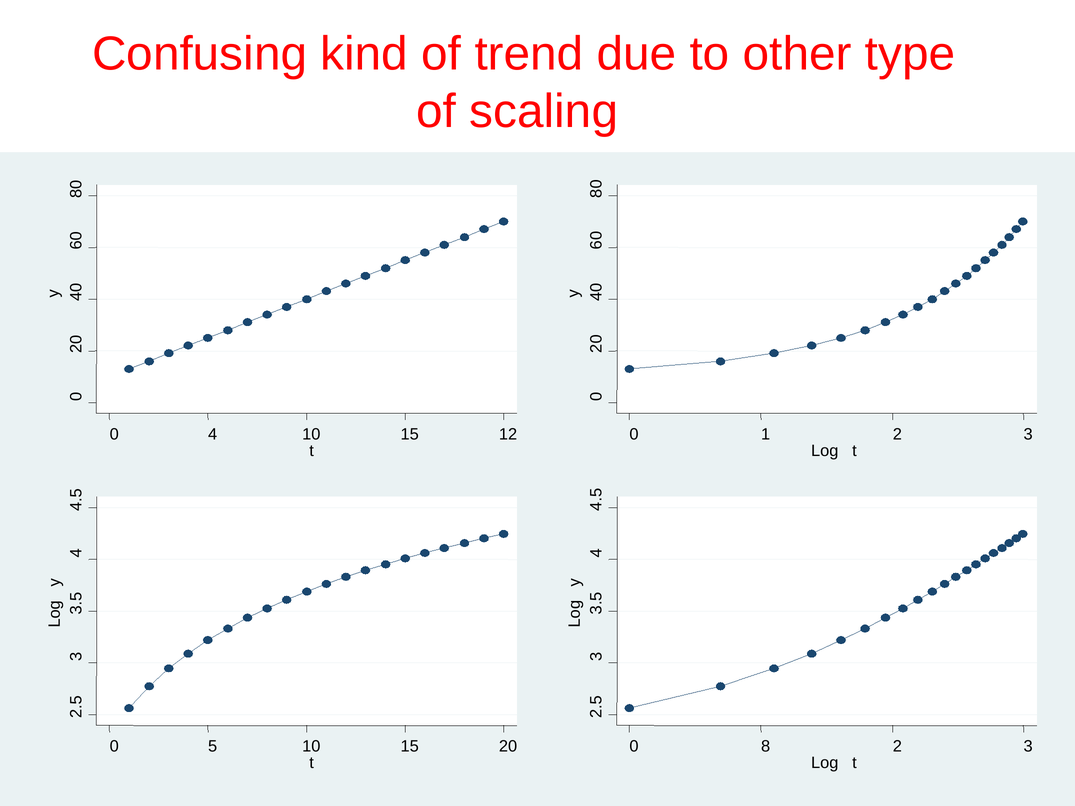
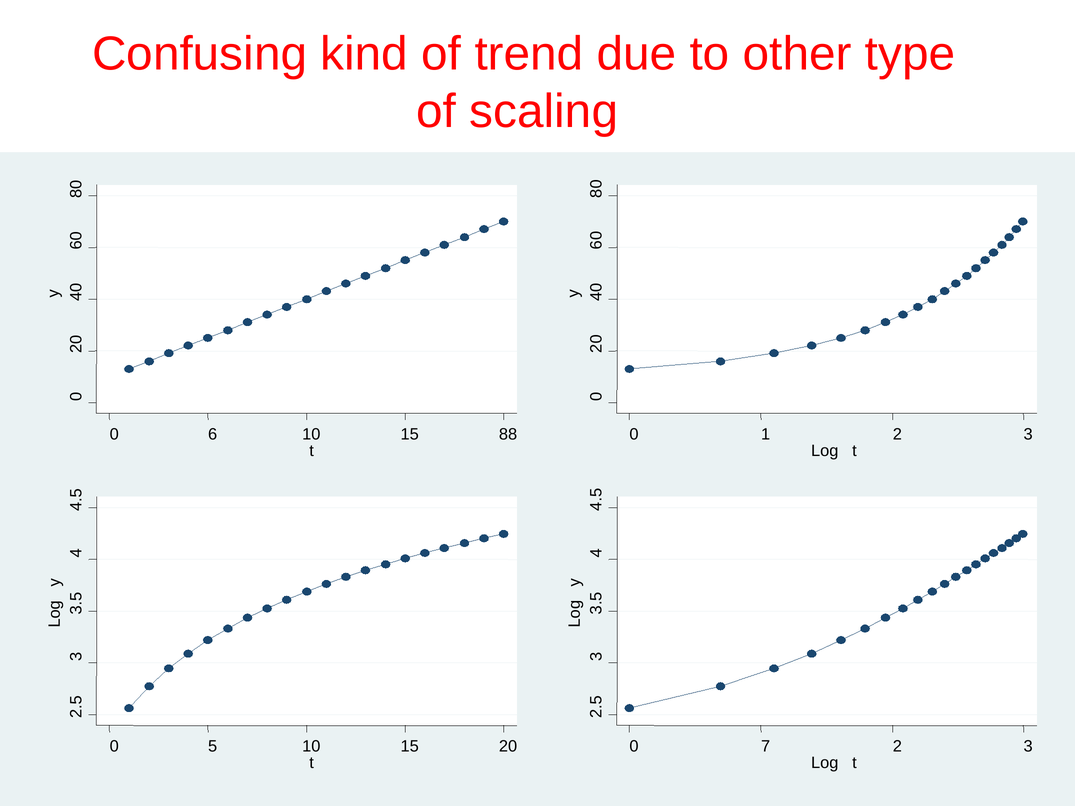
4 at (213, 434): 4 -> 6
12: 12 -> 88
8 at (766, 746): 8 -> 7
